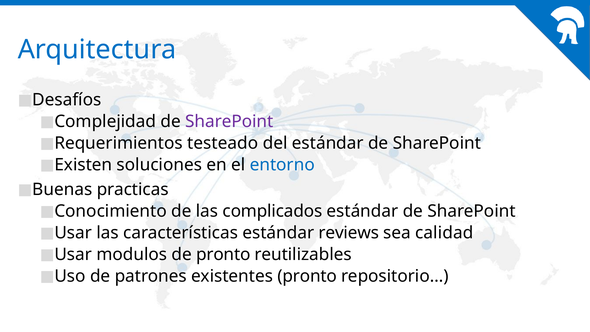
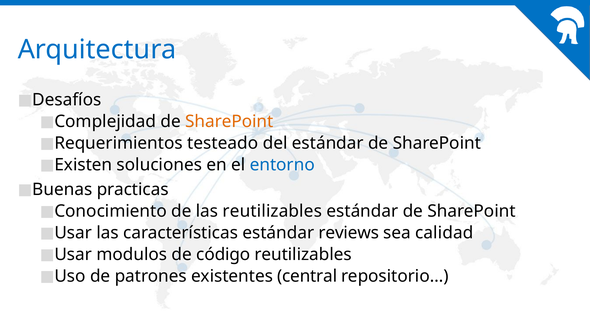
SharePoint at (229, 121) colour: purple -> orange
las complicados: complicados -> reutilizables
de pronto: pronto -> código
existentes pronto: pronto -> central
